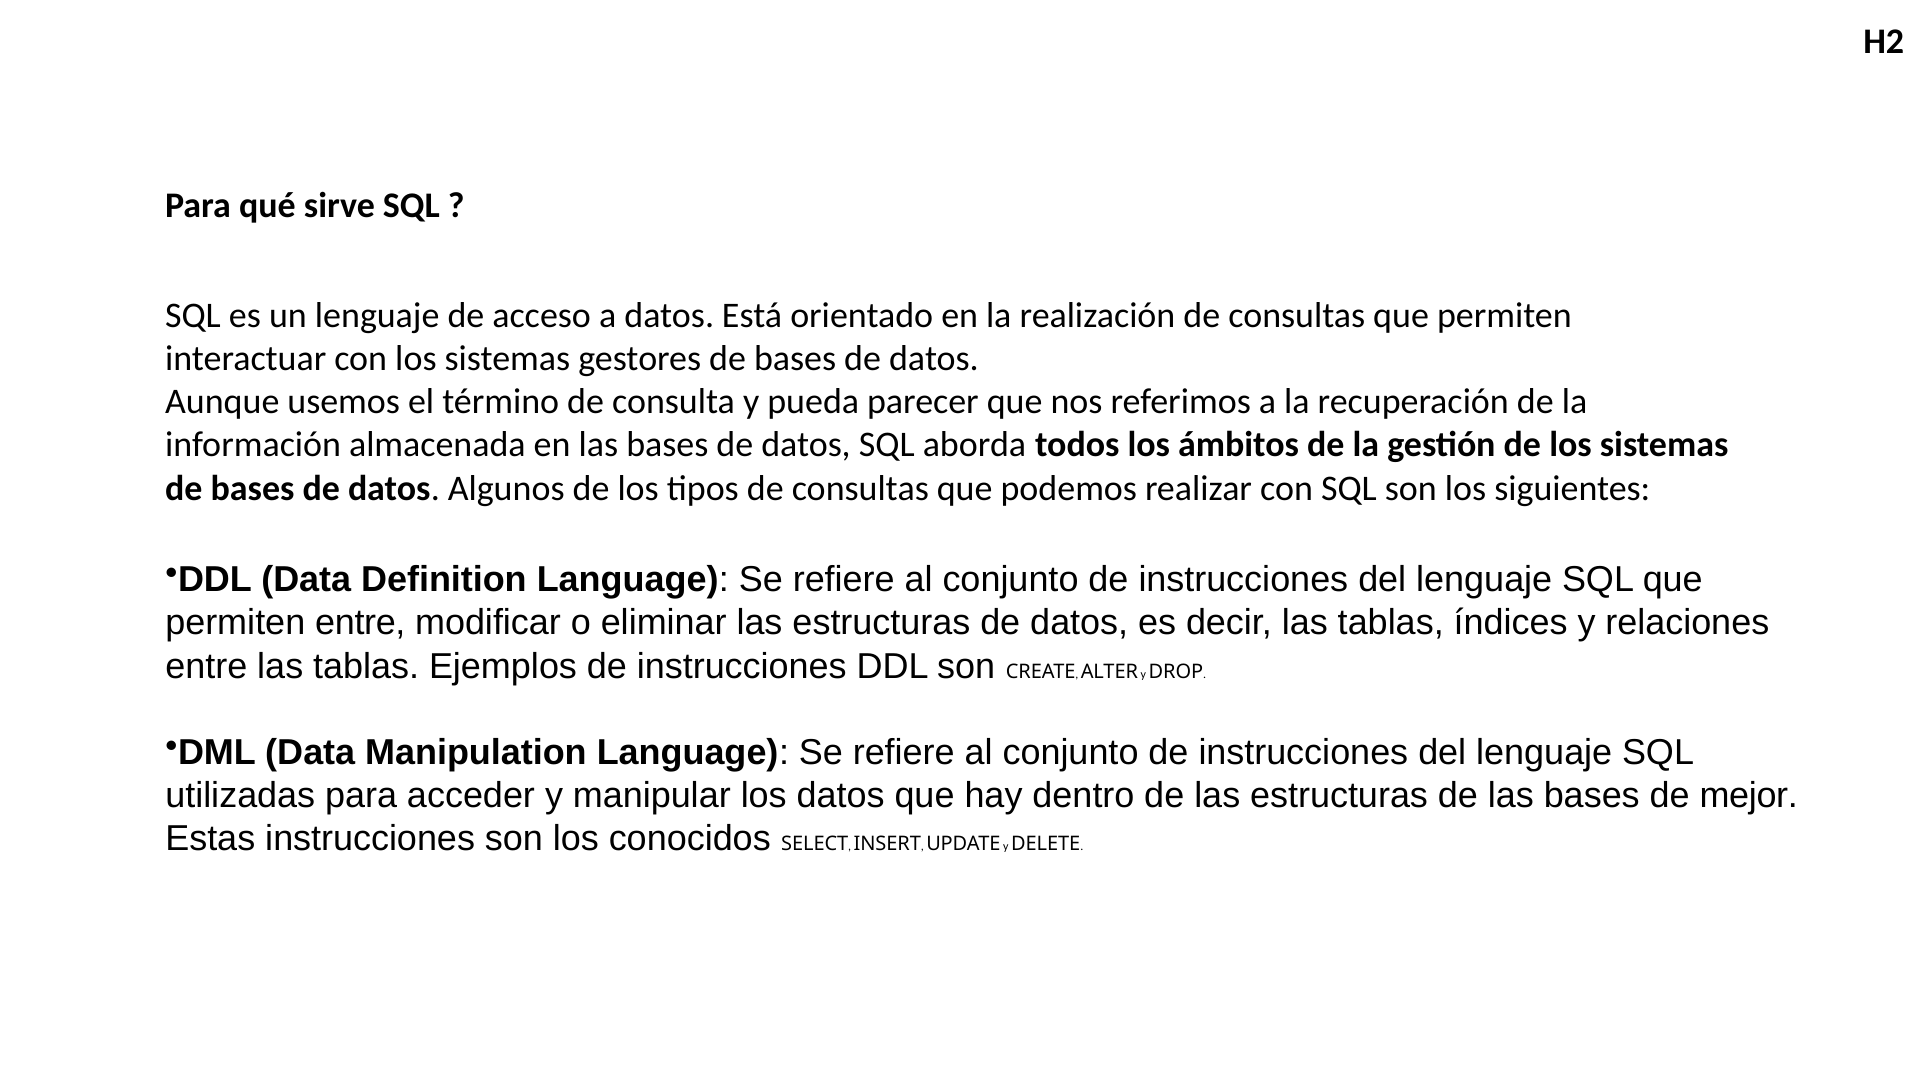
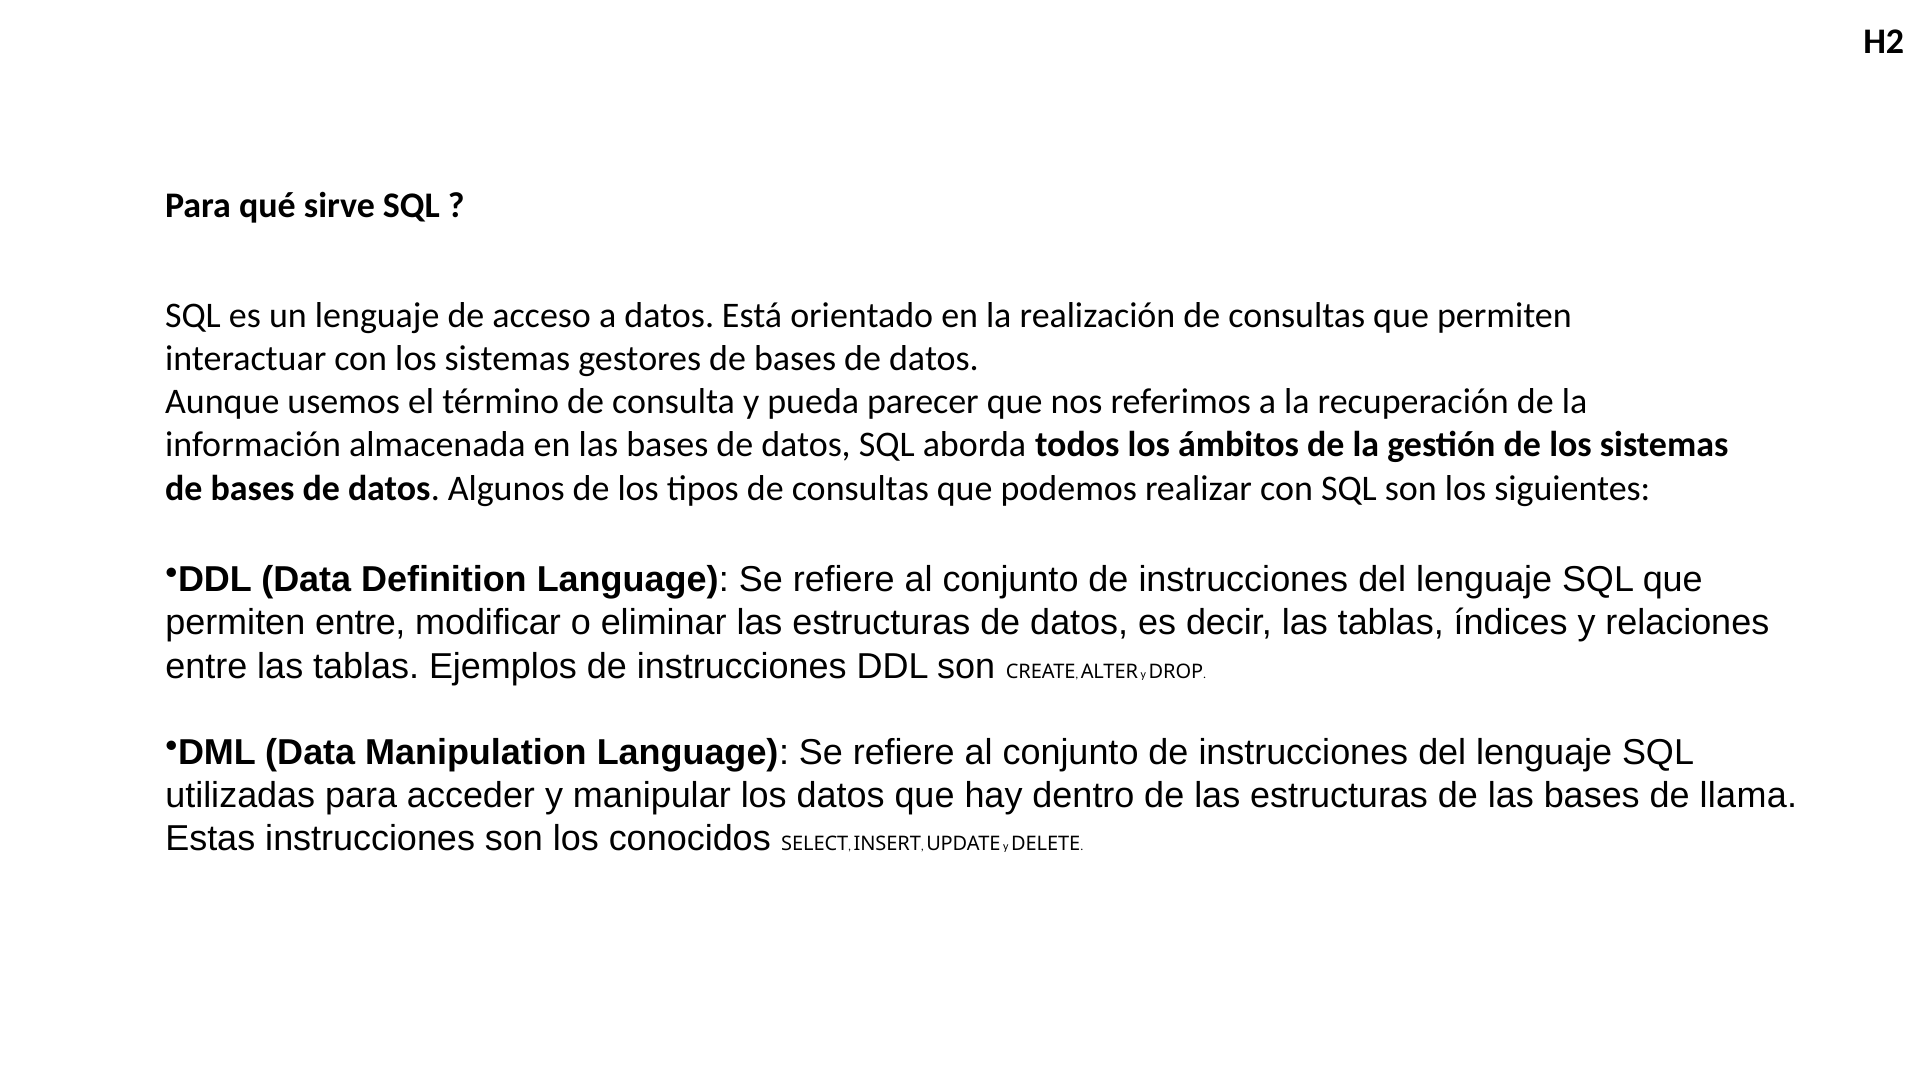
mejor: mejor -> llama
